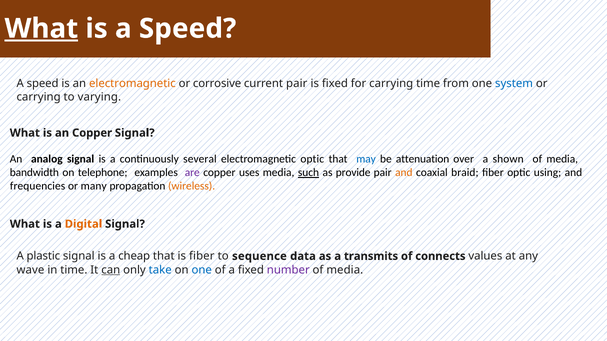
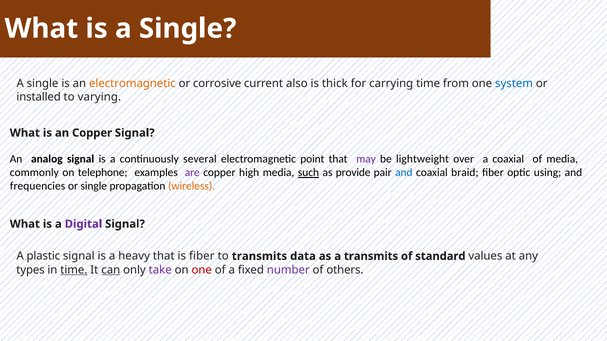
What at (41, 29) underline: present -> none
is a Speed: Speed -> Single
speed at (43, 84): speed -> single
current pair: pair -> also
is fixed: fixed -> thick
carrying at (39, 97): carrying -> installed
electromagnetic optic: optic -> point
may colour: blue -> purple
attenuation: attenuation -> lightweight
a shown: shown -> coaxial
bandwidth: bandwidth -> commonly
uses: uses -> high
and at (404, 173) colour: orange -> blue
or many: many -> single
Digital colour: orange -> purple
cheap: cheap -> heavy
to sequence: sequence -> transmits
connects: connects -> standard
wave: wave -> types
time at (74, 270) underline: none -> present
take colour: blue -> purple
one at (202, 270) colour: blue -> red
media at (345, 270): media -> others
